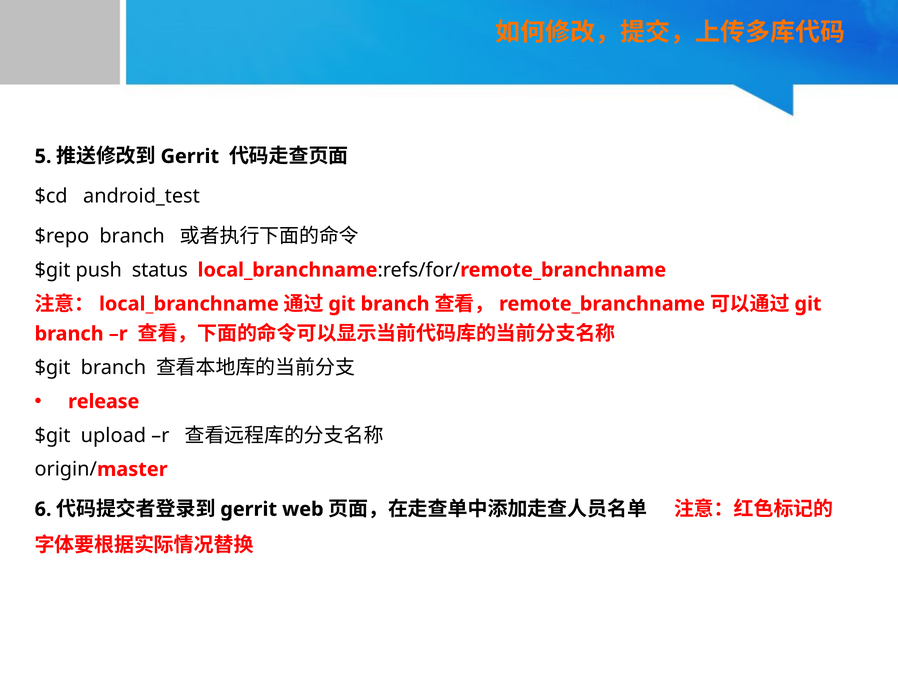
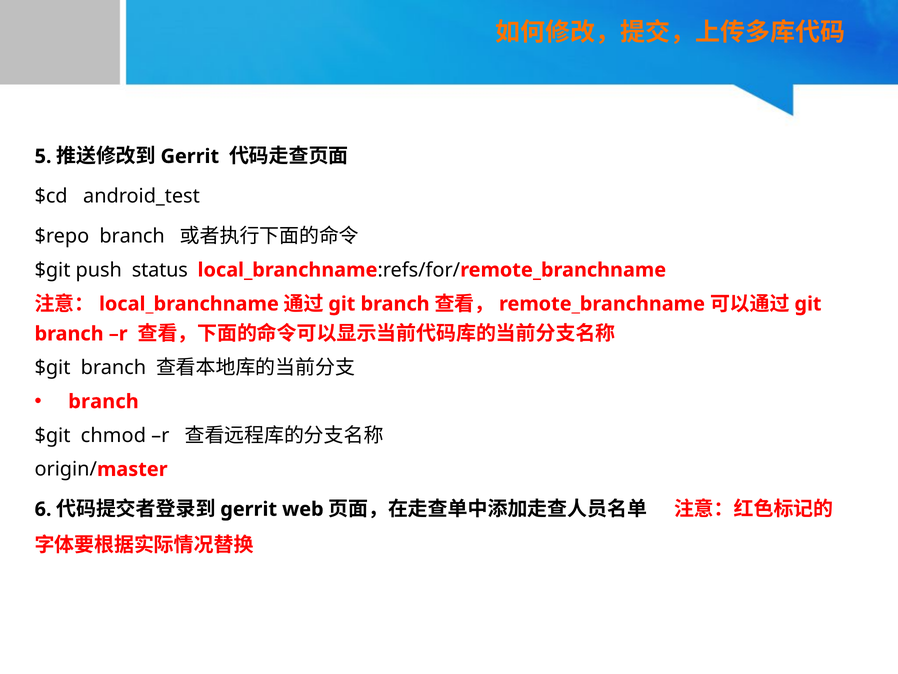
release at (104, 401): release -> branch
upload: upload -> chmod
